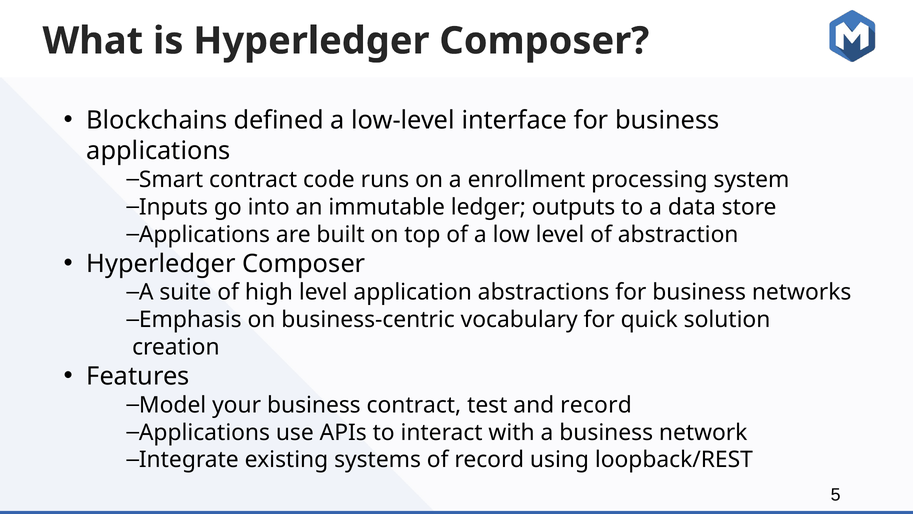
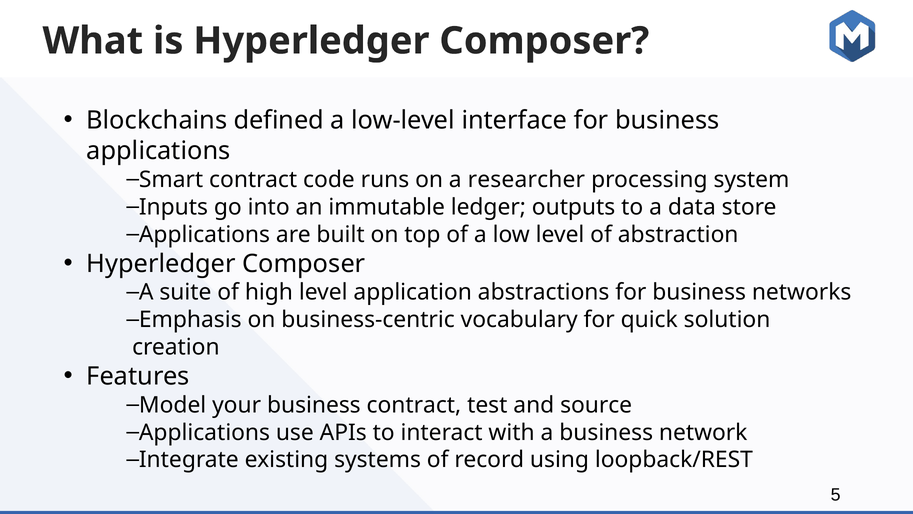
enrollment: enrollment -> researcher
and record: record -> source
